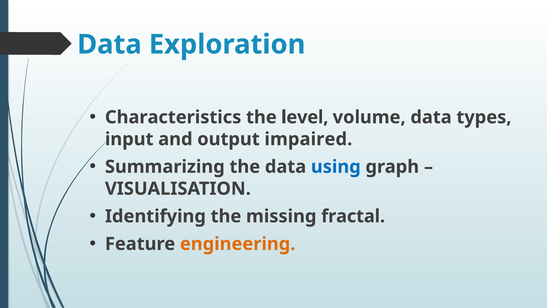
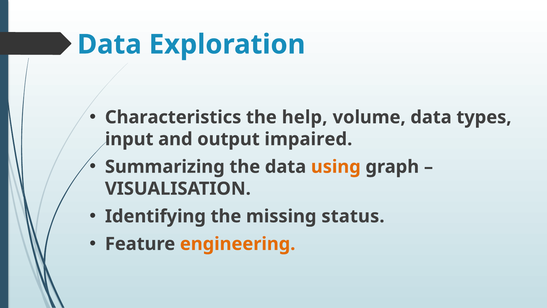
level: level -> help
using colour: blue -> orange
fractal: fractal -> status
